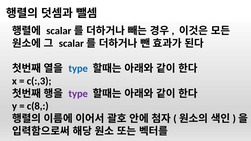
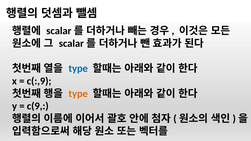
c(:,3: c(:,3 -> c(:,9
type at (78, 94) colour: purple -> orange
c(8: c(8 -> c(9
